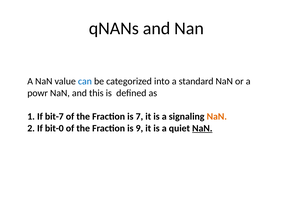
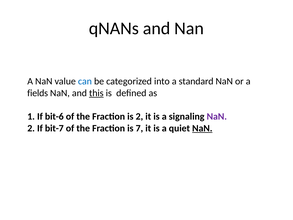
powr: powr -> fields
this underline: none -> present
bit-7: bit-7 -> bit-6
is 7: 7 -> 2
NaN at (217, 116) colour: orange -> purple
bit-0: bit-0 -> bit-7
9: 9 -> 7
